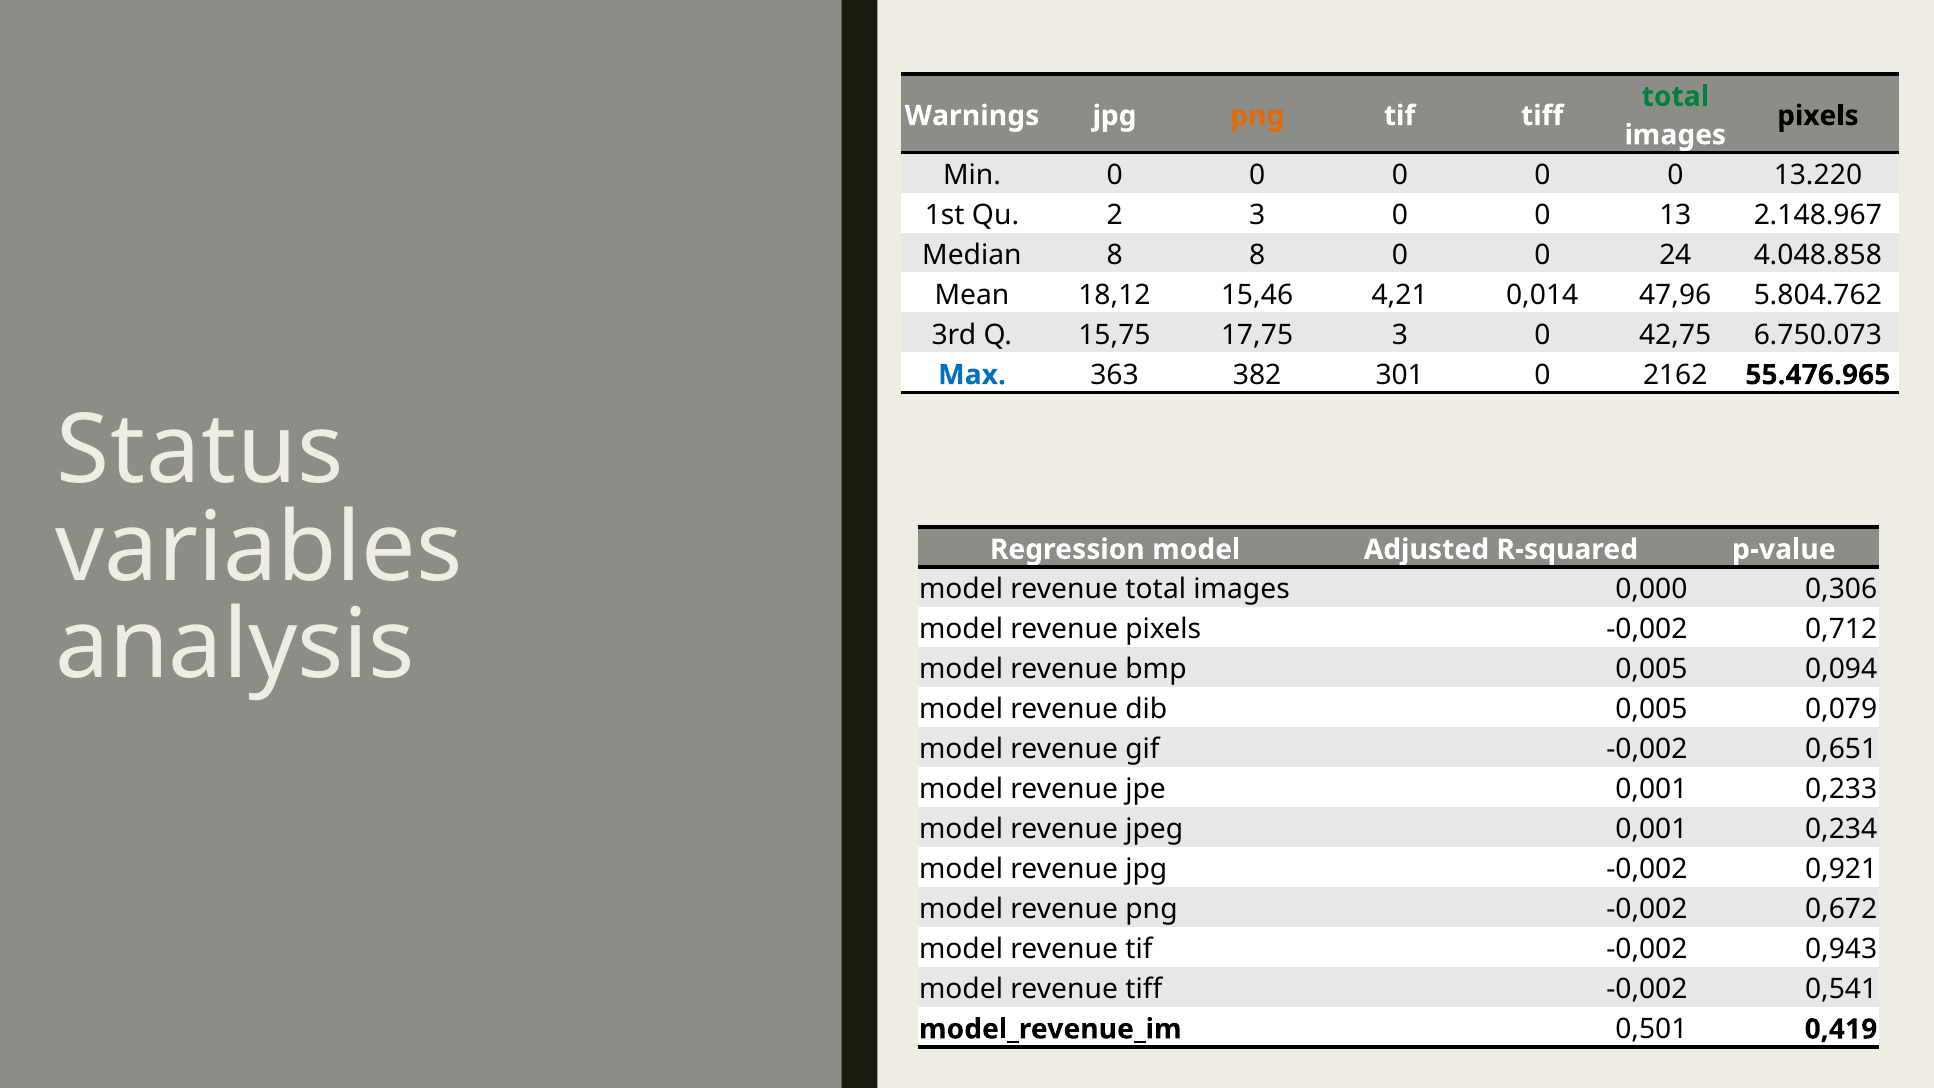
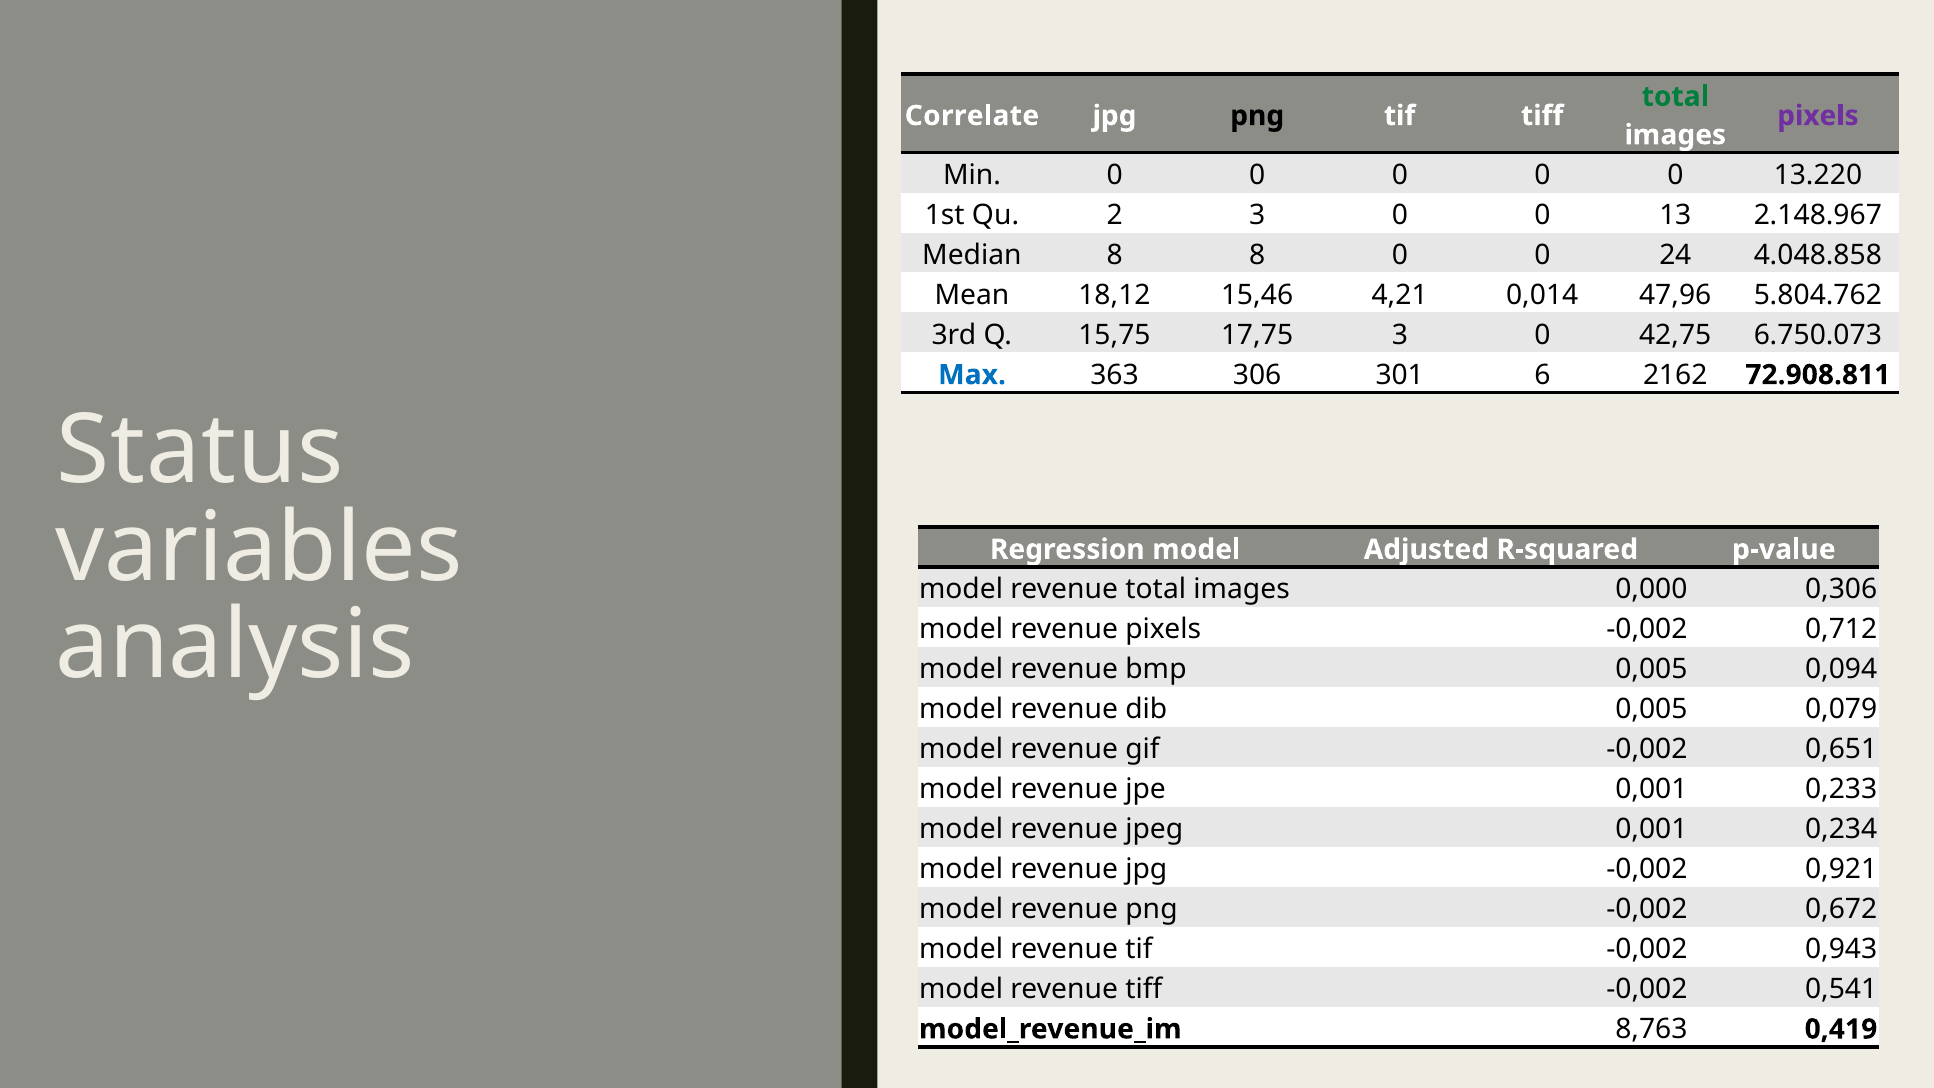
Warnings: Warnings -> Correlate
png at (1257, 116) colour: orange -> black
pixels at (1818, 116) colour: black -> purple
382: 382 -> 306
301 0: 0 -> 6
55.476.965: 55.476.965 -> 72.908.811
0,501: 0,501 -> 8,763
